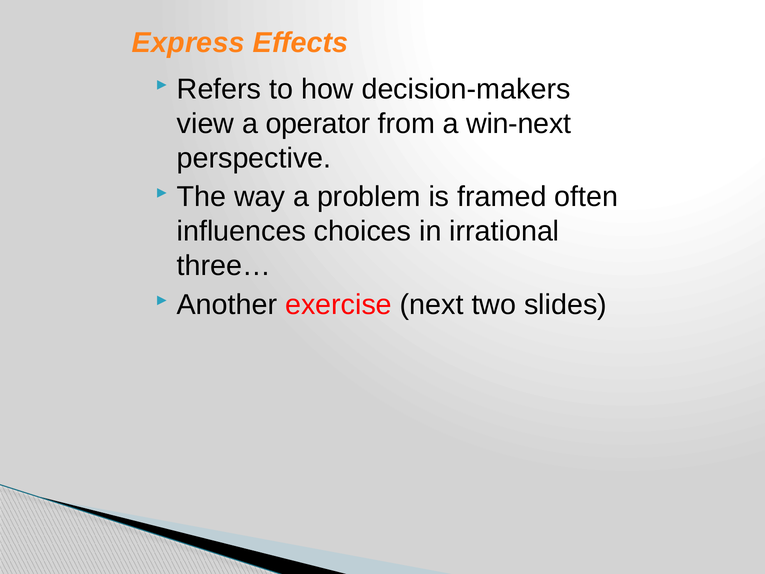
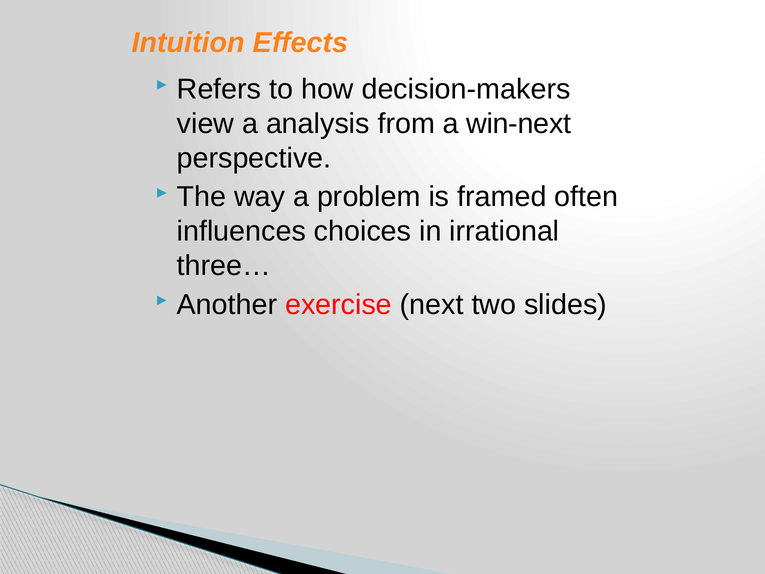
Express: Express -> Intuition
operator: operator -> analysis
